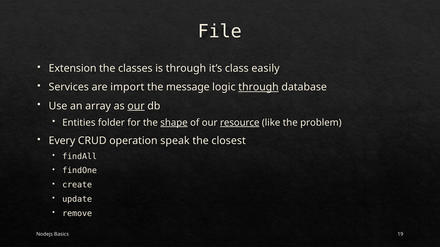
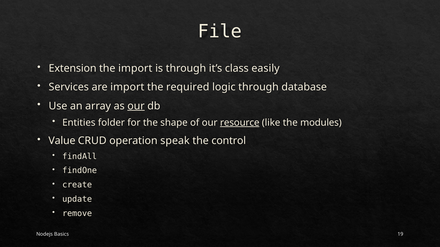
the classes: classes -> import
message: message -> required
through at (259, 87) underline: present -> none
shape underline: present -> none
problem: problem -> modules
Every: Every -> Value
closest: closest -> control
